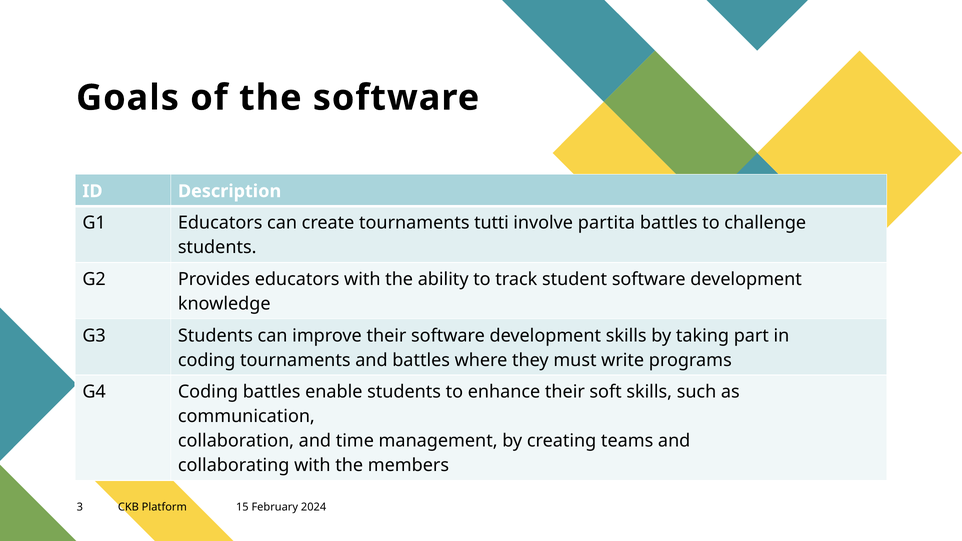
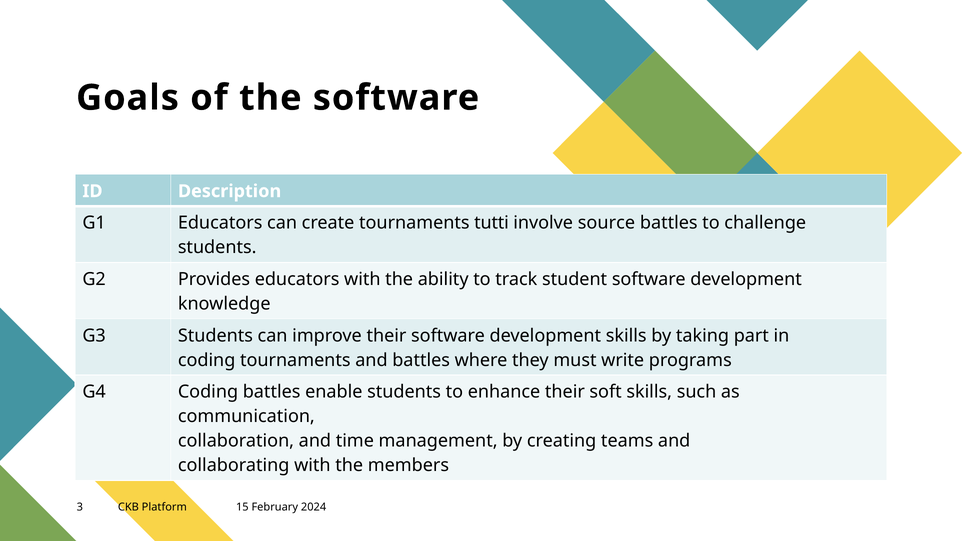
partita: partita -> source
